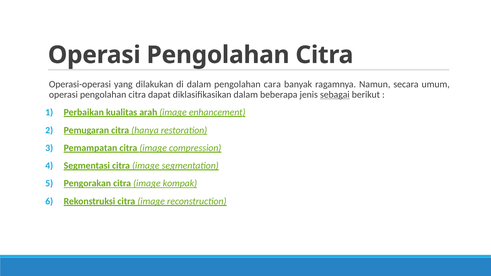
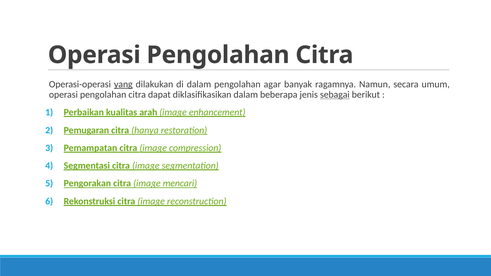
yang underline: none -> present
cara: cara -> agar
kompak: kompak -> mencari
